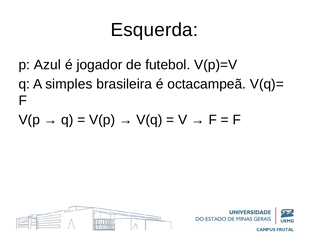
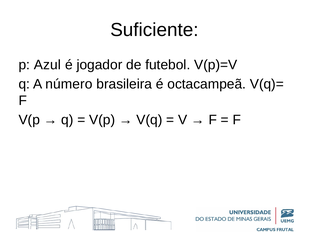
Esquerda: Esquerda -> Suficiente
simples: simples -> número
